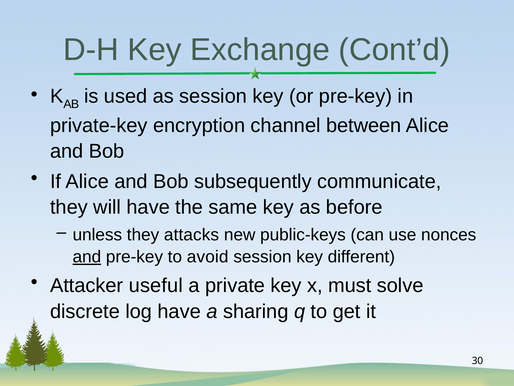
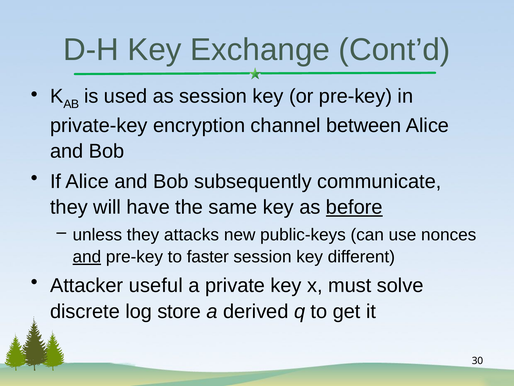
before underline: none -> present
avoid: avoid -> faster
log have: have -> store
sharing: sharing -> derived
